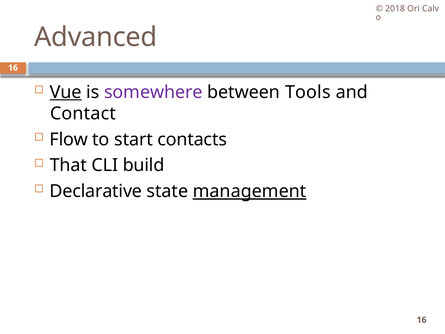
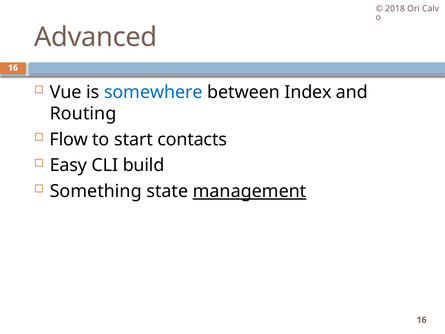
Vue underline: present -> none
somewhere colour: purple -> blue
Tools: Tools -> Index
Contact: Contact -> Routing
That: That -> Easy
Declarative: Declarative -> Something
